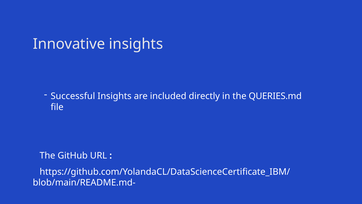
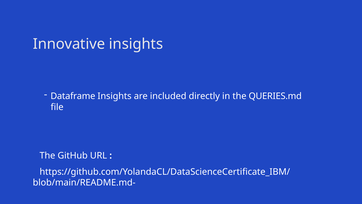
Successful: Successful -> Dataframe
